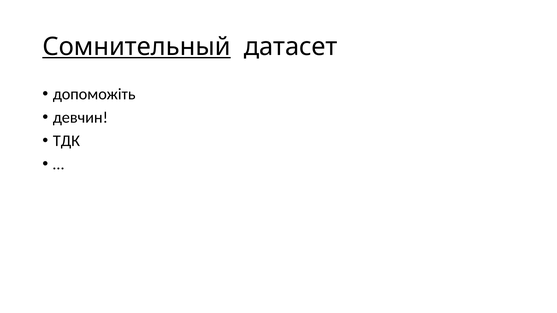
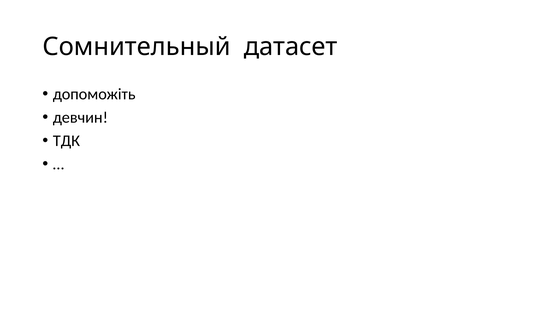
Сомнительный underline: present -> none
